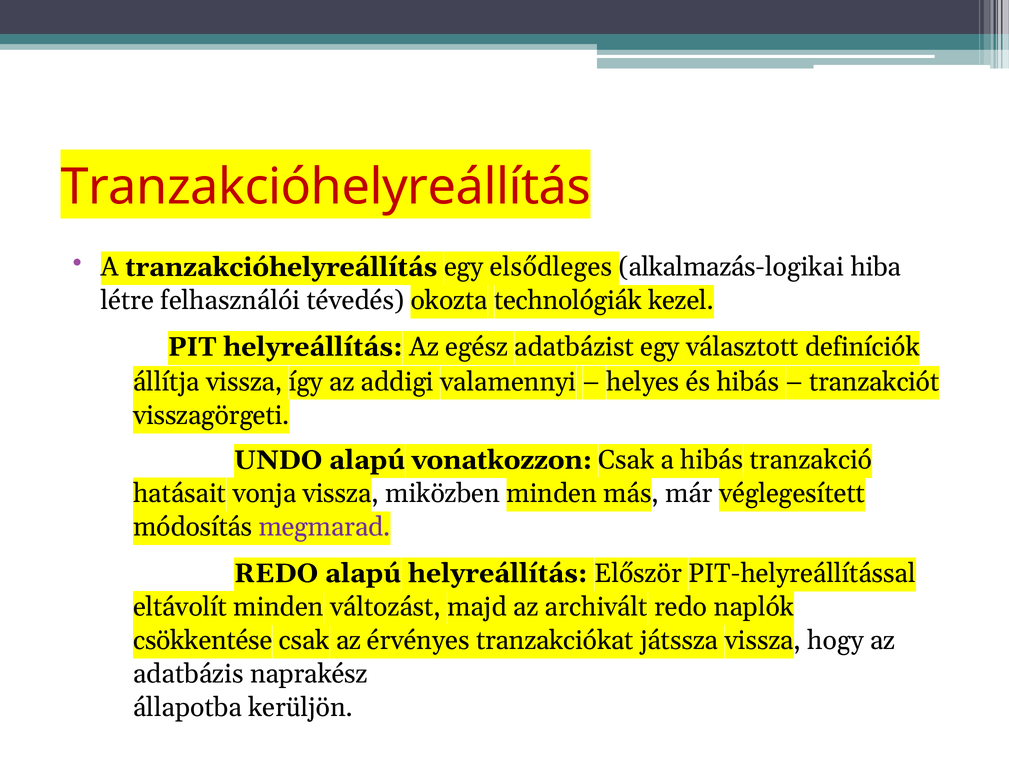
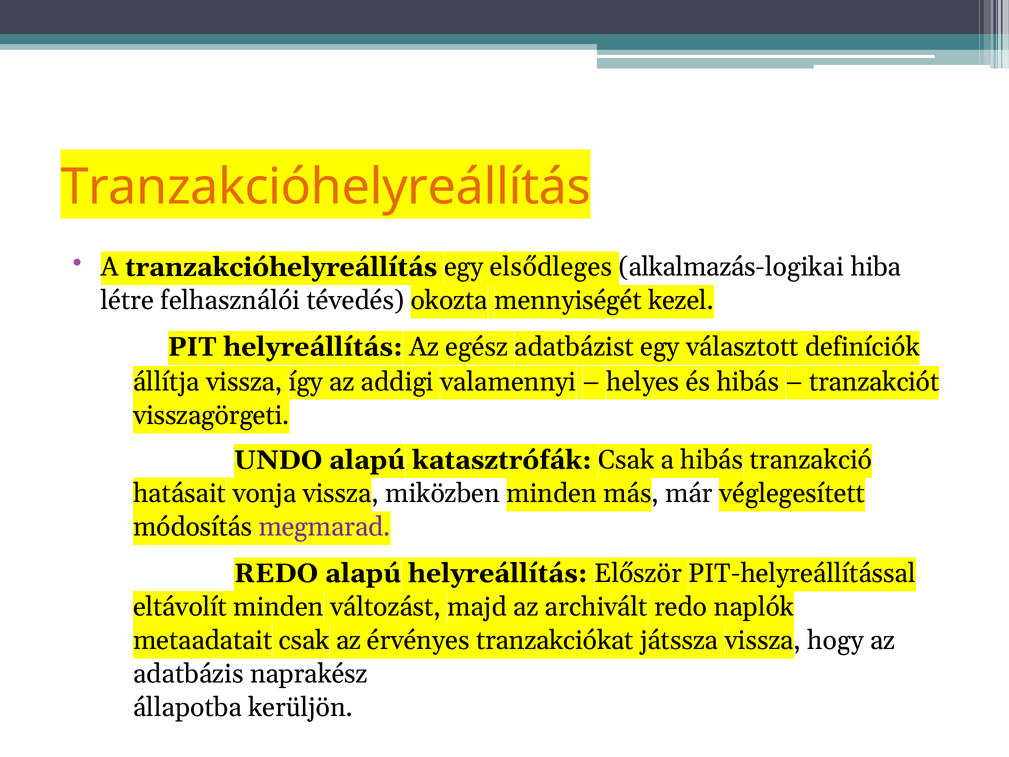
Tranzakcióhelyreállítás at (326, 187) colour: red -> orange
technológiák: technológiák -> mennyiségét
vonatkozzon: vonatkozzon -> katasztrófák
csökkentése: csökkentése -> metaadatait
